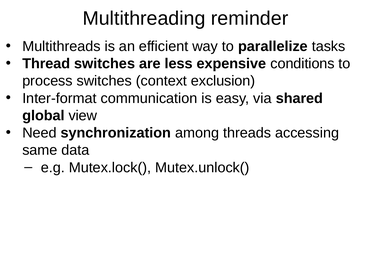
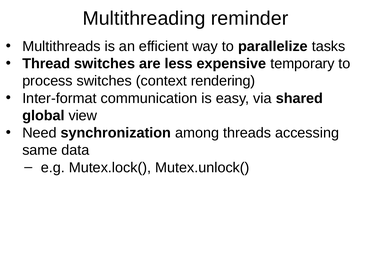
conditions: conditions -> temporary
exclusion: exclusion -> rendering
